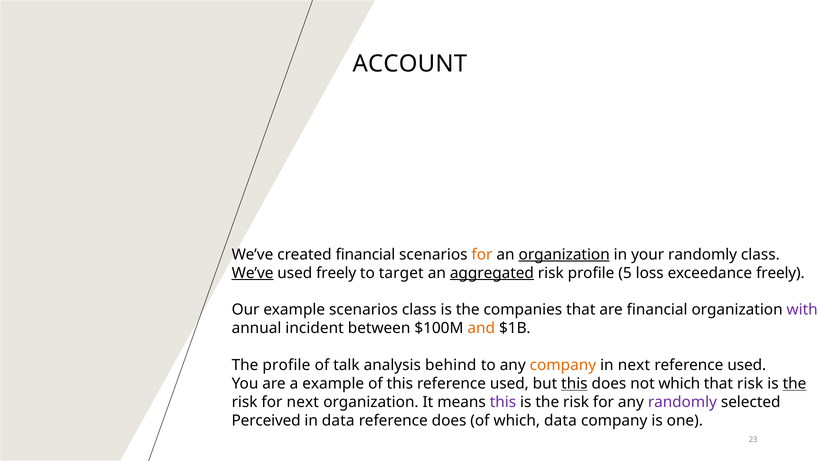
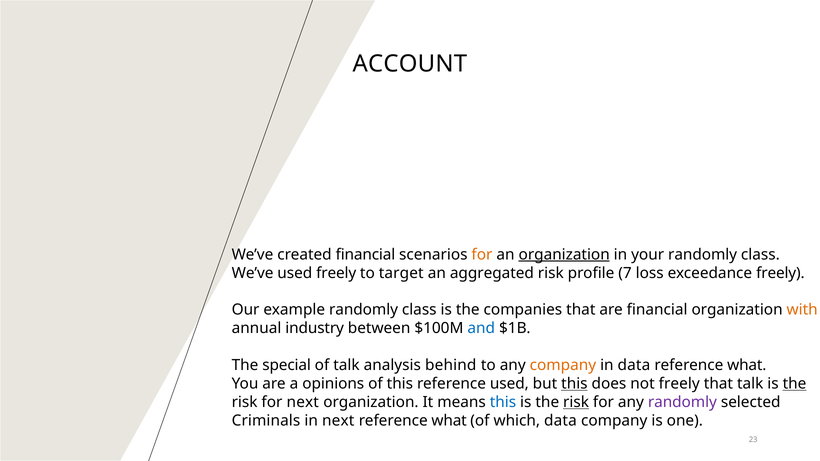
We’ve at (253, 273) underline: present -> none
aggregated underline: present -> none
5: 5 -> 7
example scenarios: scenarios -> randomly
with colour: purple -> orange
incident: incident -> industry
and colour: orange -> blue
The profile: profile -> special
in next: next -> data
used at (747, 365): used -> what
a example: example -> opinions
not which: which -> freely
that risk: risk -> talk
this at (503, 402) colour: purple -> blue
risk at (576, 402) underline: none -> present
Perceived: Perceived -> Criminals
in data: data -> next
does at (449, 421): does -> what
